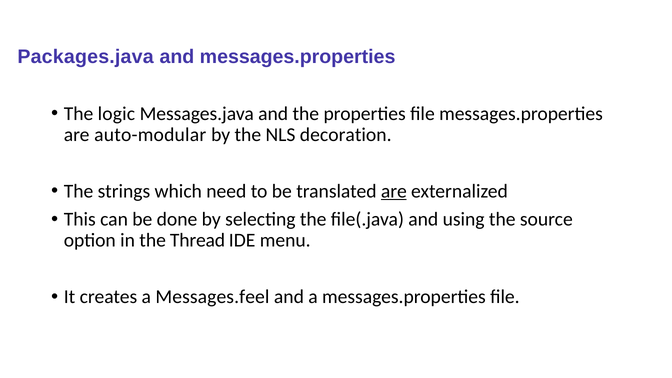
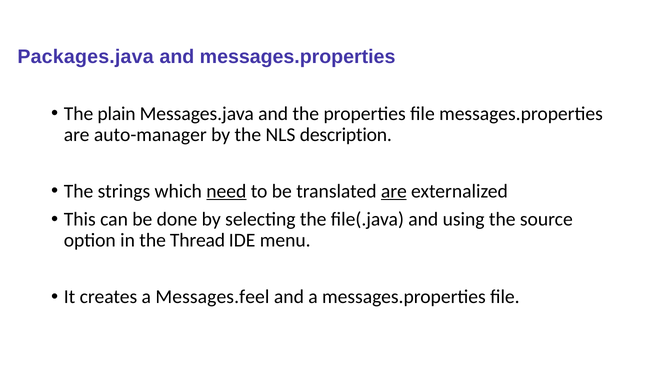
logic: logic -> plain
auto-modular: auto-modular -> auto-manager
decoration: decoration -> description
need underline: none -> present
